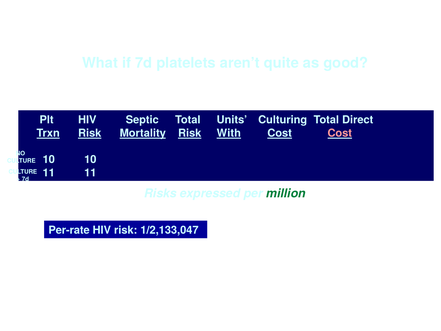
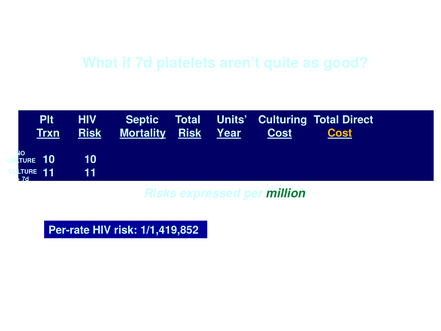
With: With -> Year
Cost at (340, 133) colour: pink -> yellow
1/2,133,047: 1/2,133,047 -> 1/1,419,852
